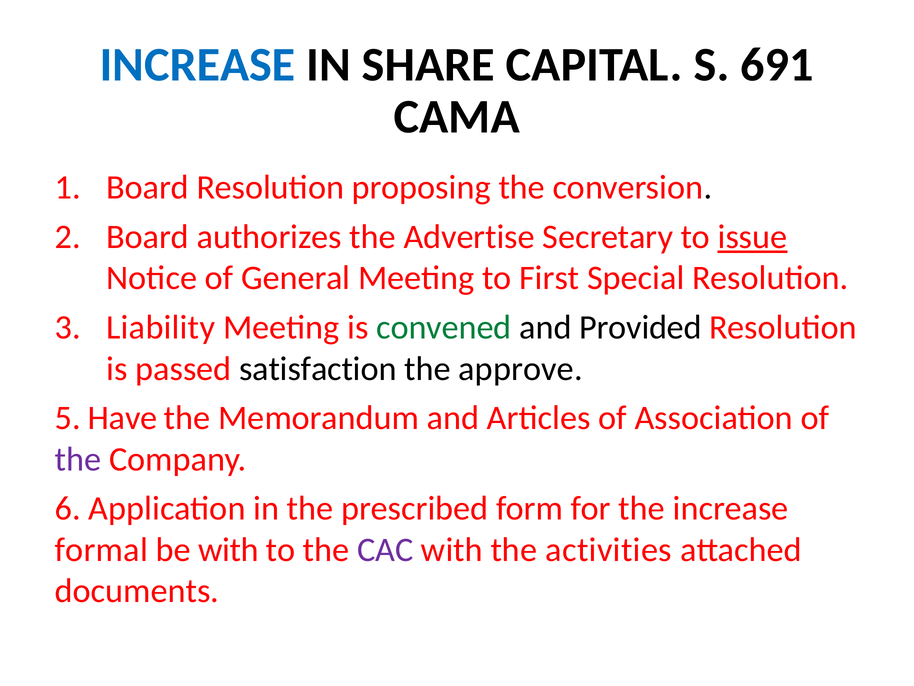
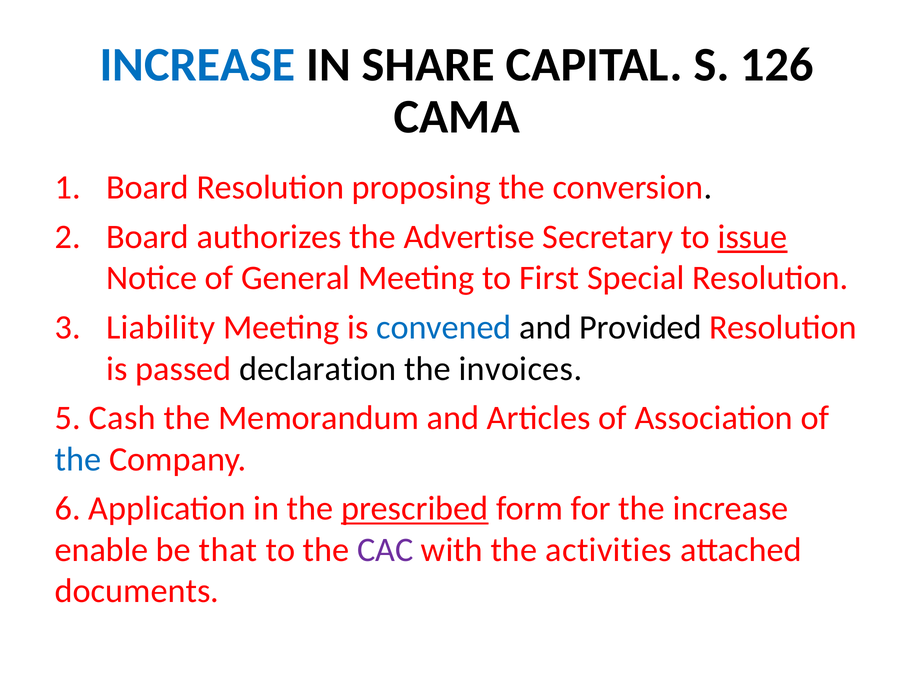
691: 691 -> 126
convened colour: green -> blue
satisfaction: satisfaction -> declaration
approve: approve -> invoices
Have: Have -> Cash
the at (78, 459) colour: purple -> blue
prescribed underline: none -> present
formal: formal -> enable
be with: with -> that
